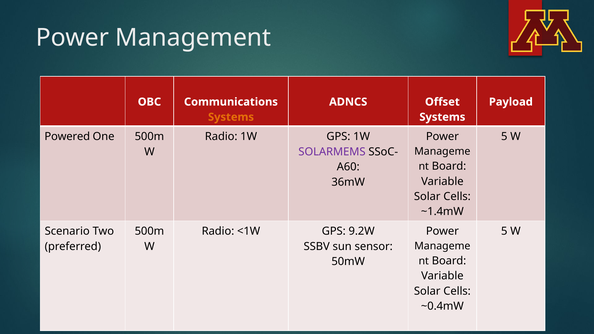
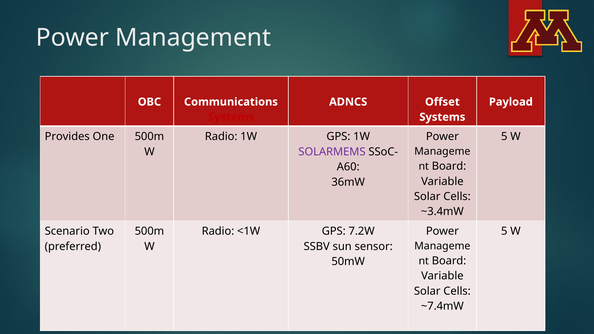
Systems at (231, 117) colour: orange -> red
Powered: Powered -> Provides
~1.4mW: ~1.4mW -> ~3.4mW
9.2W: 9.2W -> 7.2W
~0.4mW: ~0.4mW -> ~7.4mW
